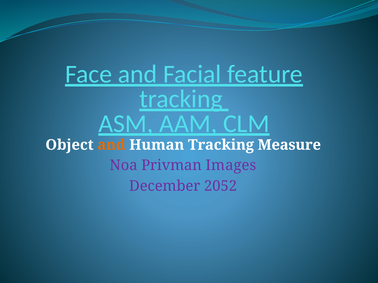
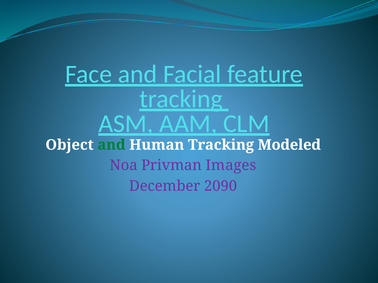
and at (111, 145) colour: orange -> green
Measure: Measure -> Modeled
2052: 2052 -> 2090
